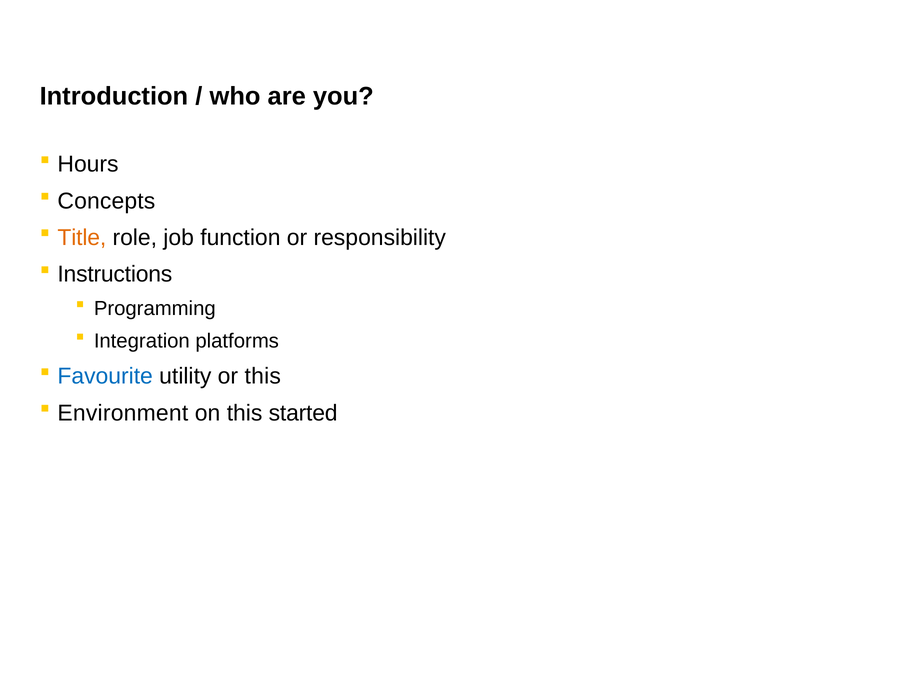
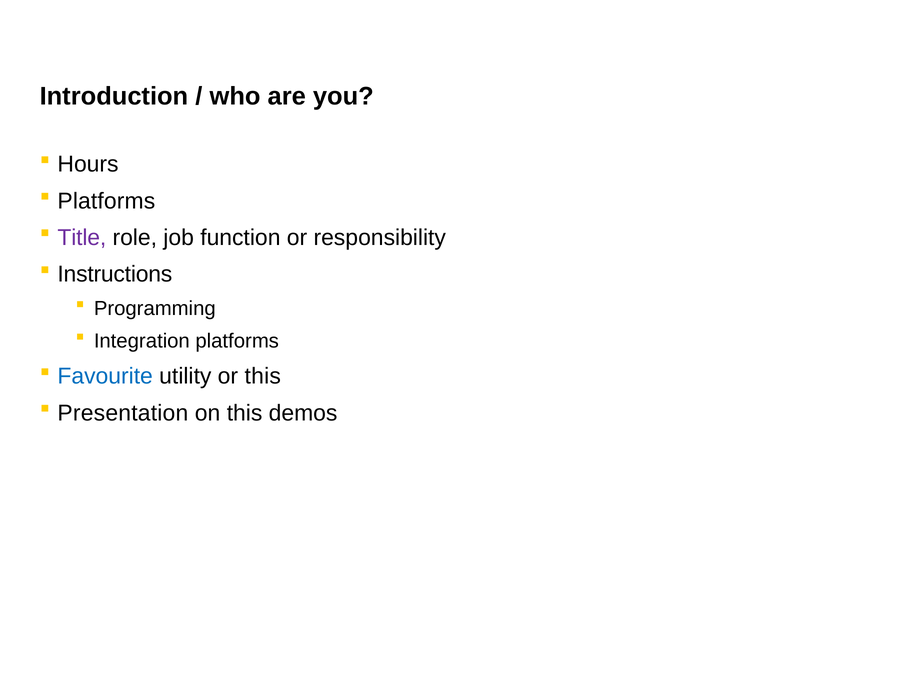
Concepts at (106, 201): Concepts -> Platforms
Title colour: orange -> purple
Environment: Environment -> Presentation
started: started -> demos
